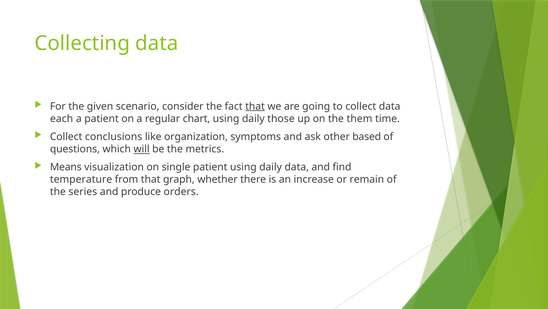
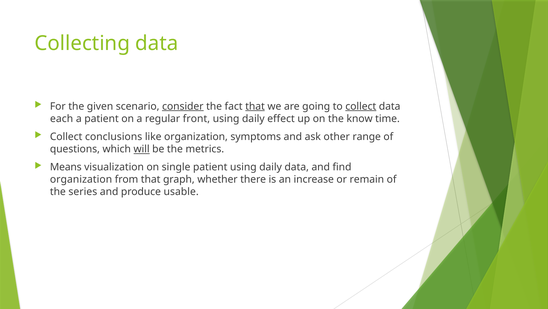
consider underline: none -> present
collect at (361, 106) underline: none -> present
chart: chart -> front
those: those -> effect
them: them -> know
based: based -> range
temperature at (81, 179): temperature -> organization
orders: orders -> usable
